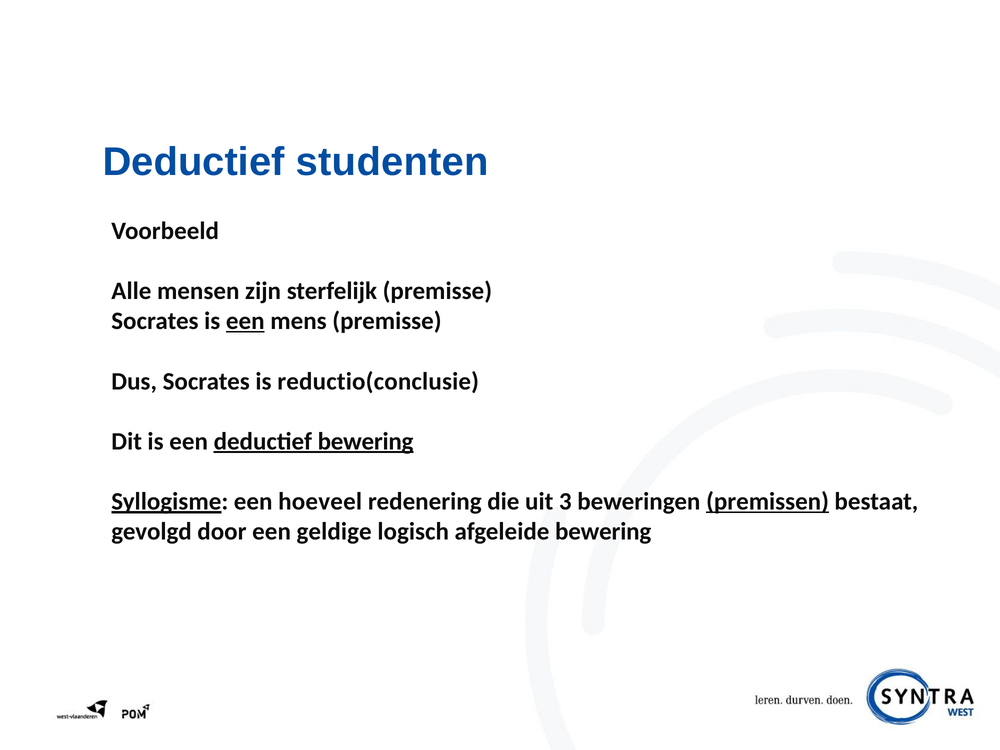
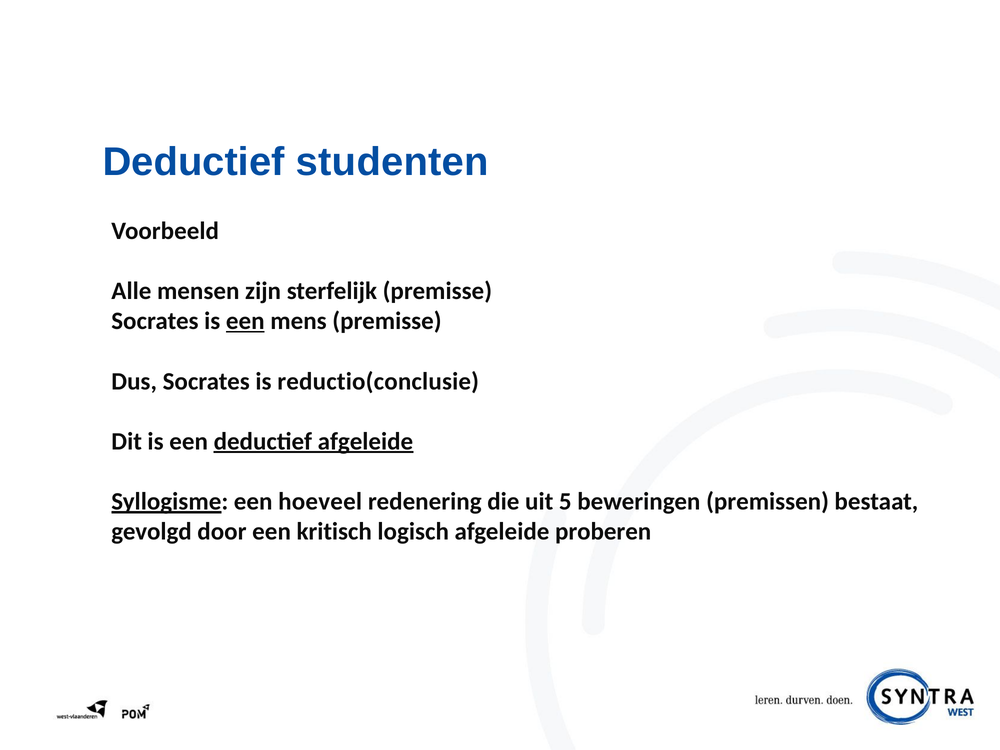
deductief bewering: bewering -> afgeleide
3: 3 -> 5
premissen underline: present -> none
geldige: geldige -> kritisch
afgeleide bewering: bewering -> proberen
